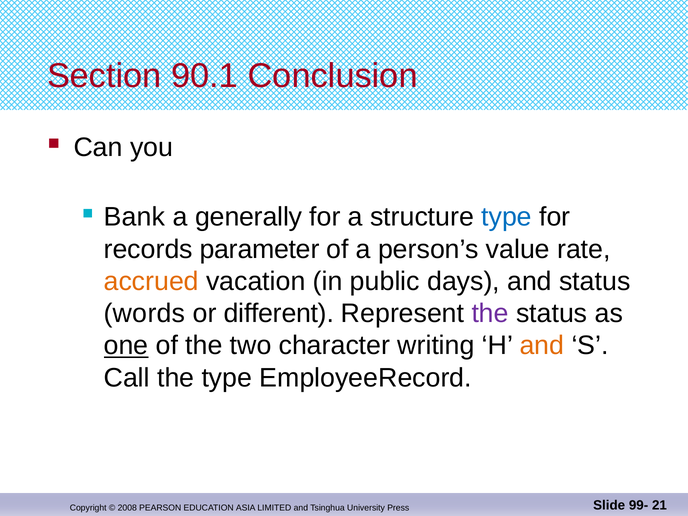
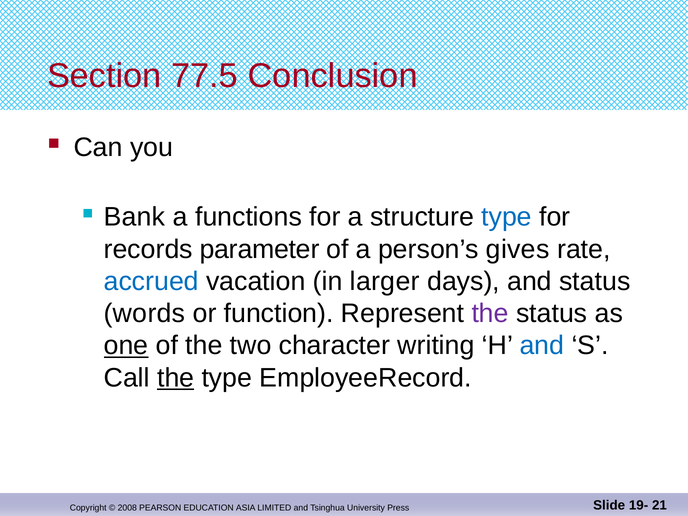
90.1: 90.1 -> 77.5
generally: generally -> functions
value: value -> gives
accrued colour: orange -> blue
public: public -> larger
different: different -> function
and at (542, 346) colour: orange -> blue
the at (176, 378) underline: none -> present
99-: 99- -> 19-
